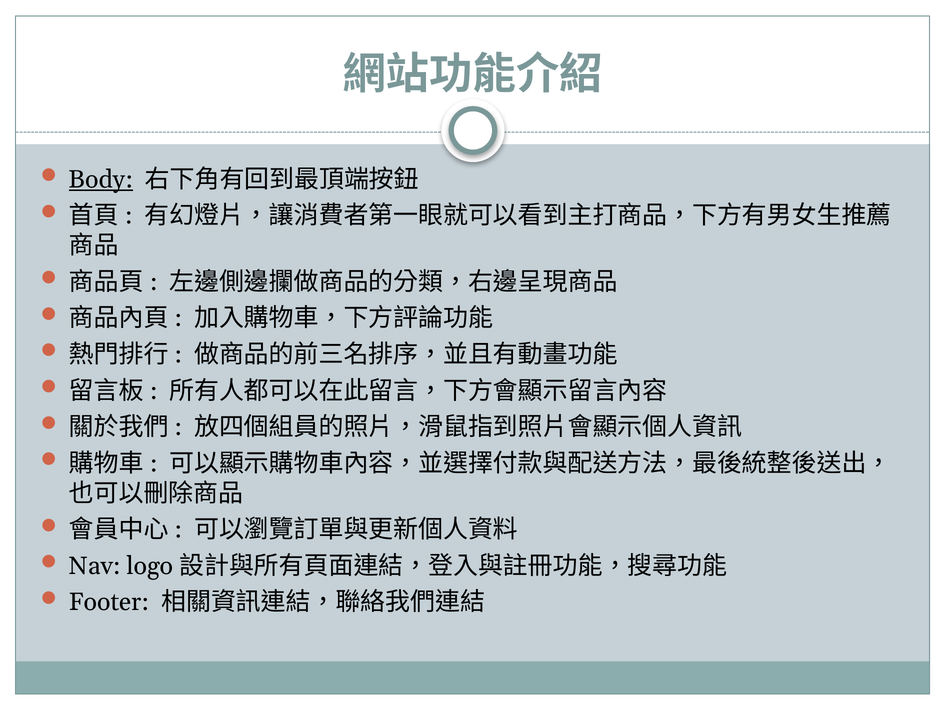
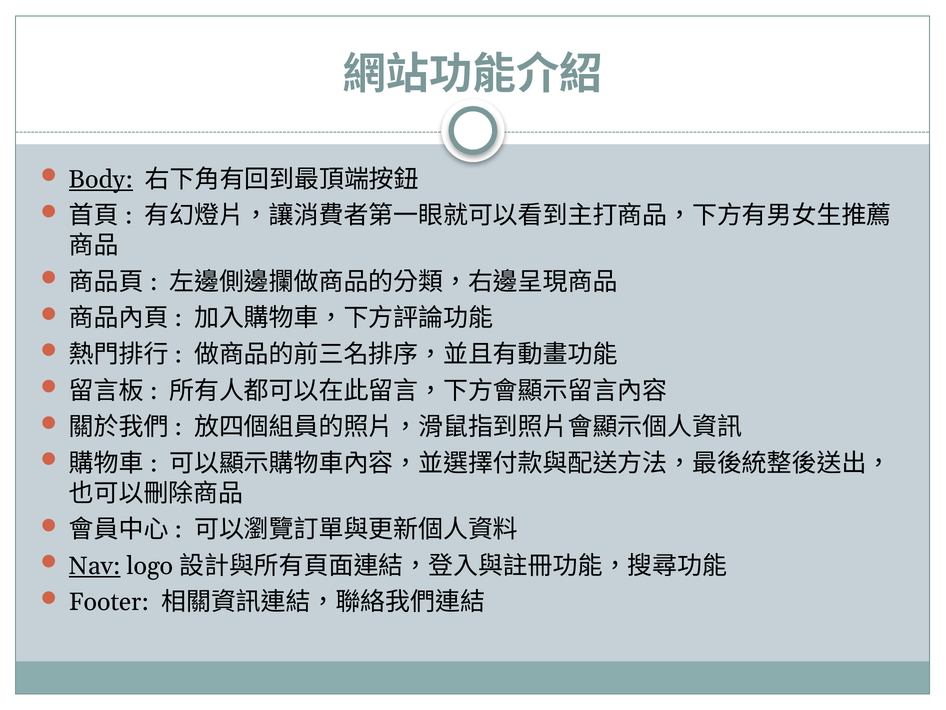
Nav underline: none -> present
